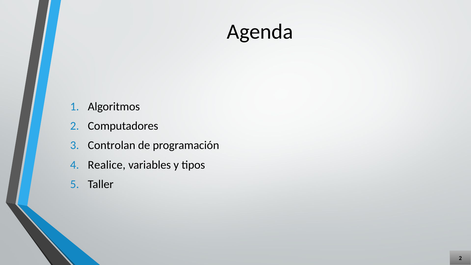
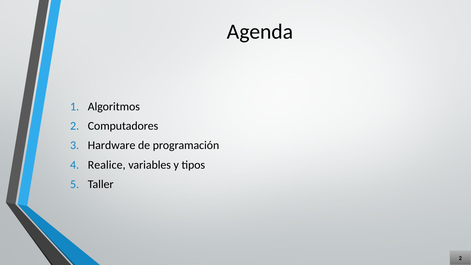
Controlan: Controlan -> Hardware
